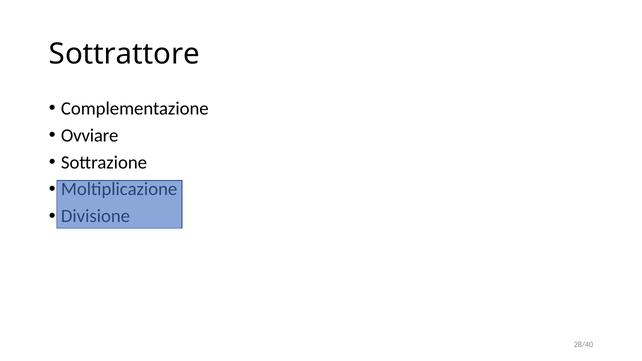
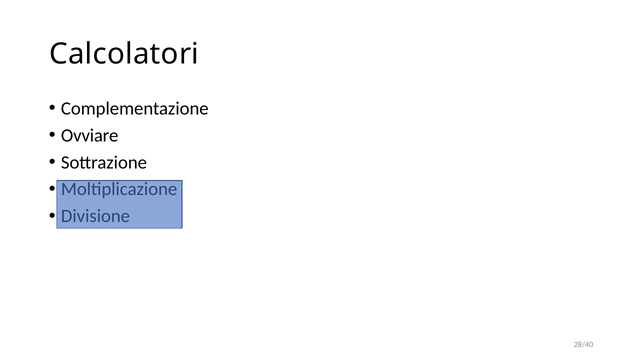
Sottrattore: Sottrattore -> Calcolatori
